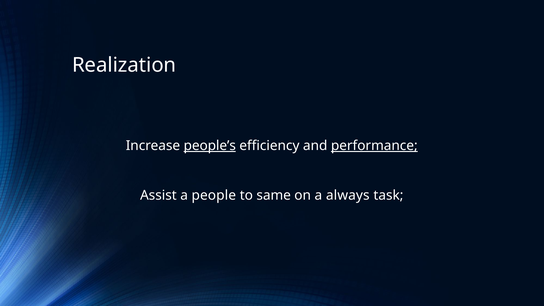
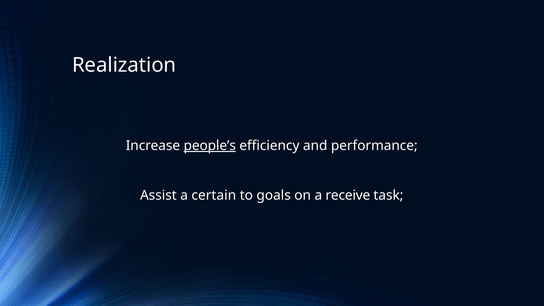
performance underline: present -> none
people: people -> certain
same: same -> goals
always: always -> receive
